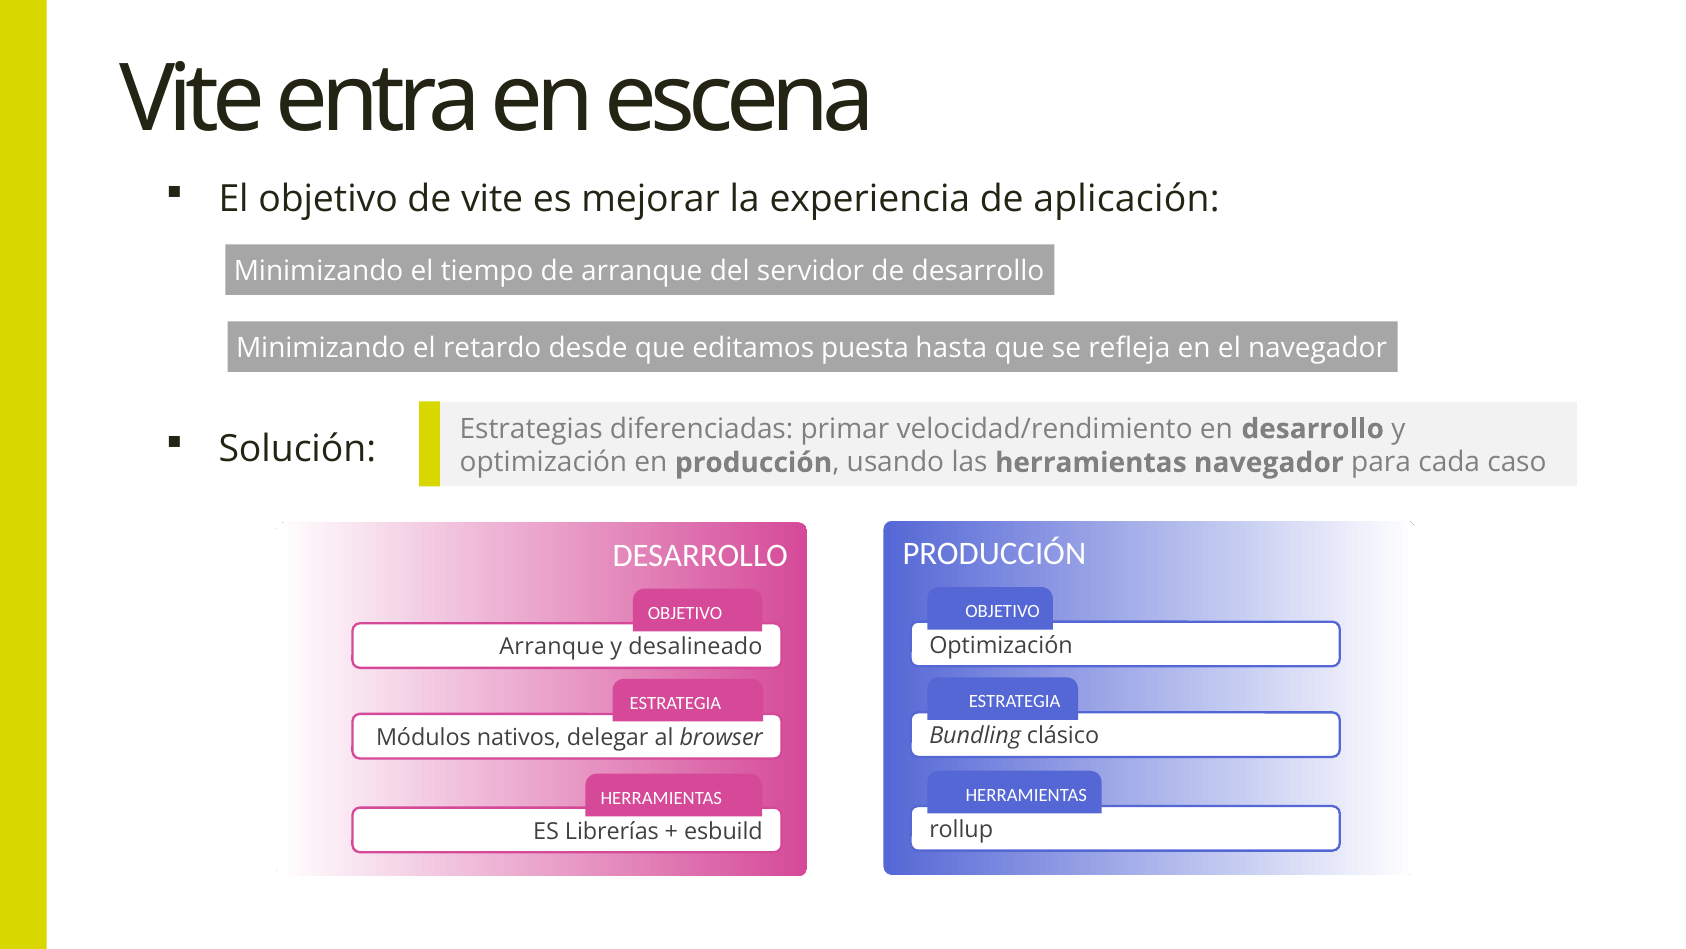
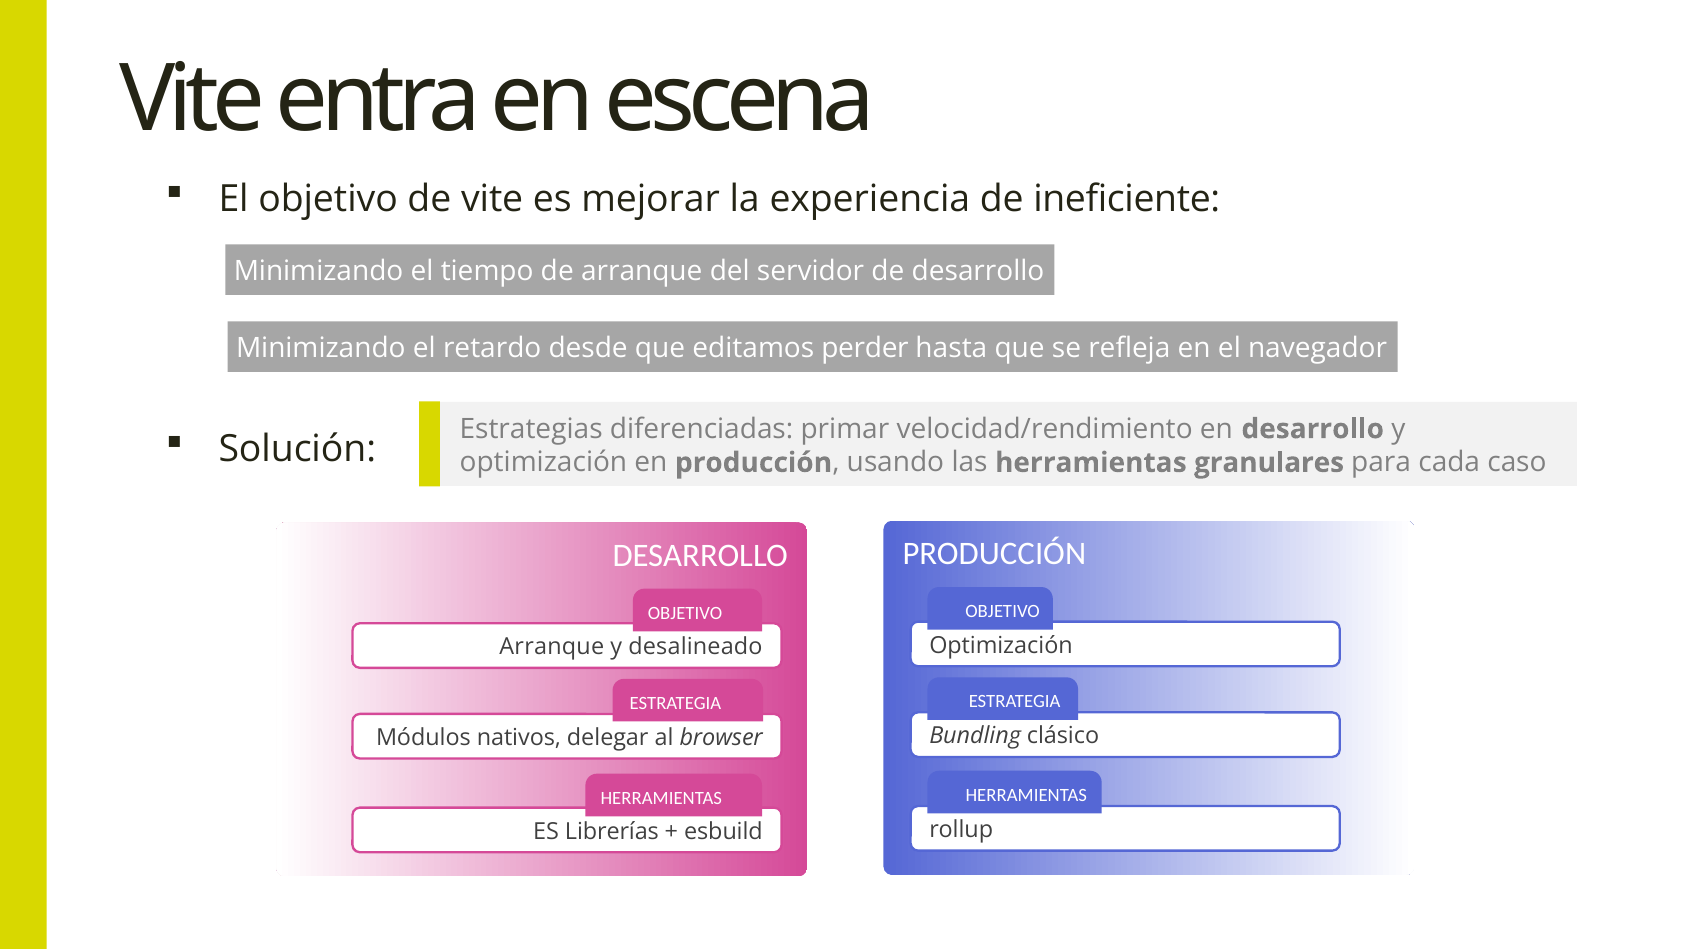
aplicación: aplicación -> ineficiente
puesta: puesta -> perder
herramientas navegador: navegador -> granulares
